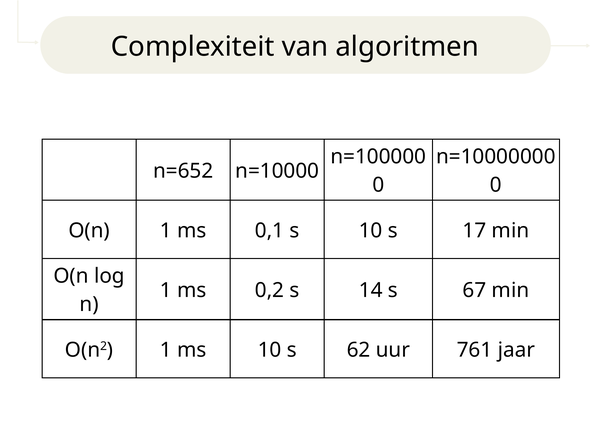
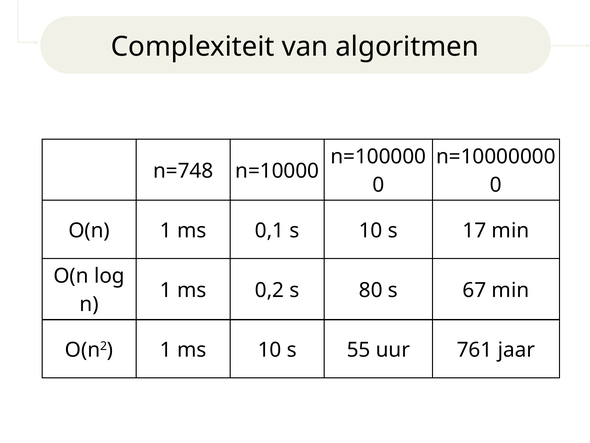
n=652: n=652 -> n=748
14: 14 -> 80
62: 62 -> 55
